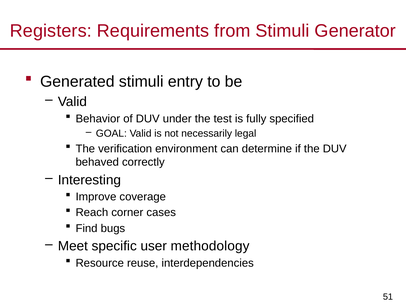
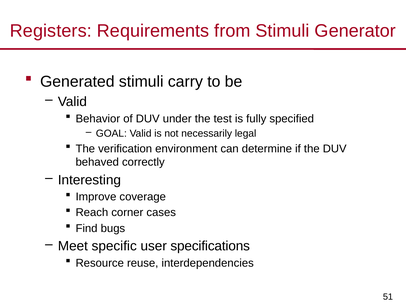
entry: entry -> carry
methodology: methodology -> specifications
